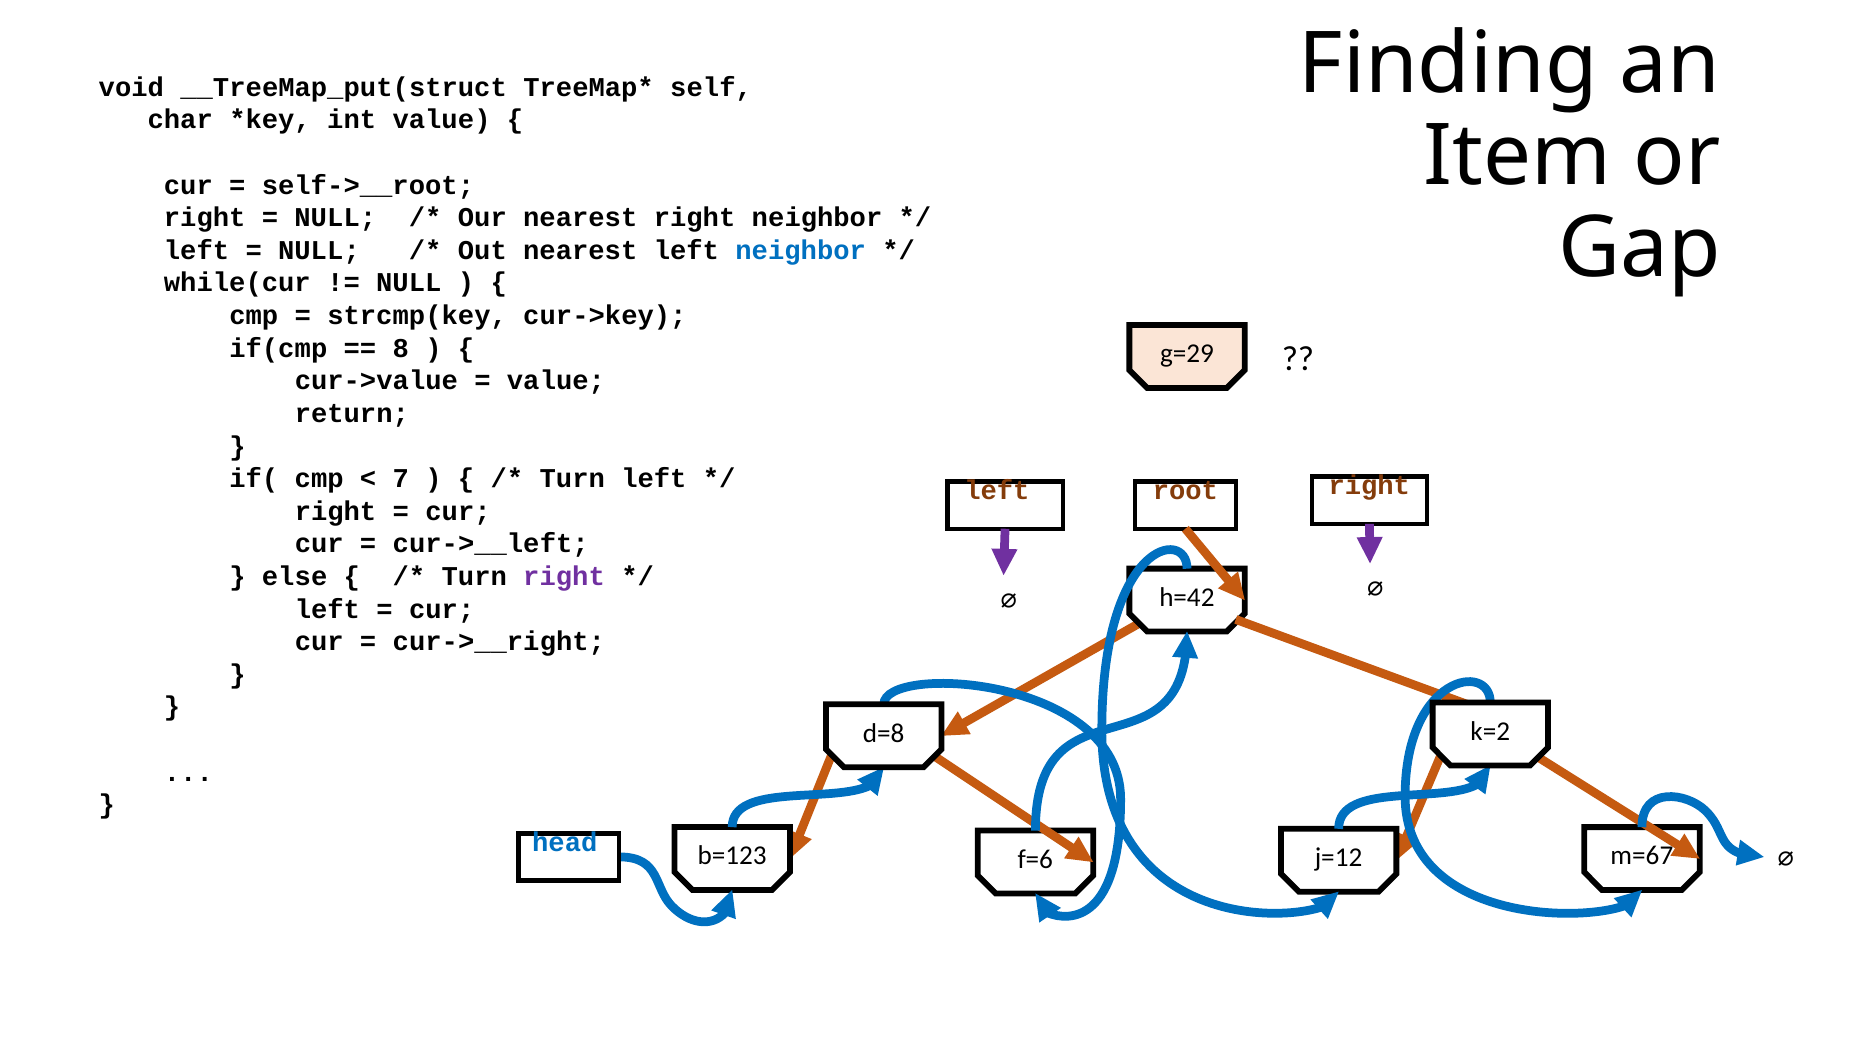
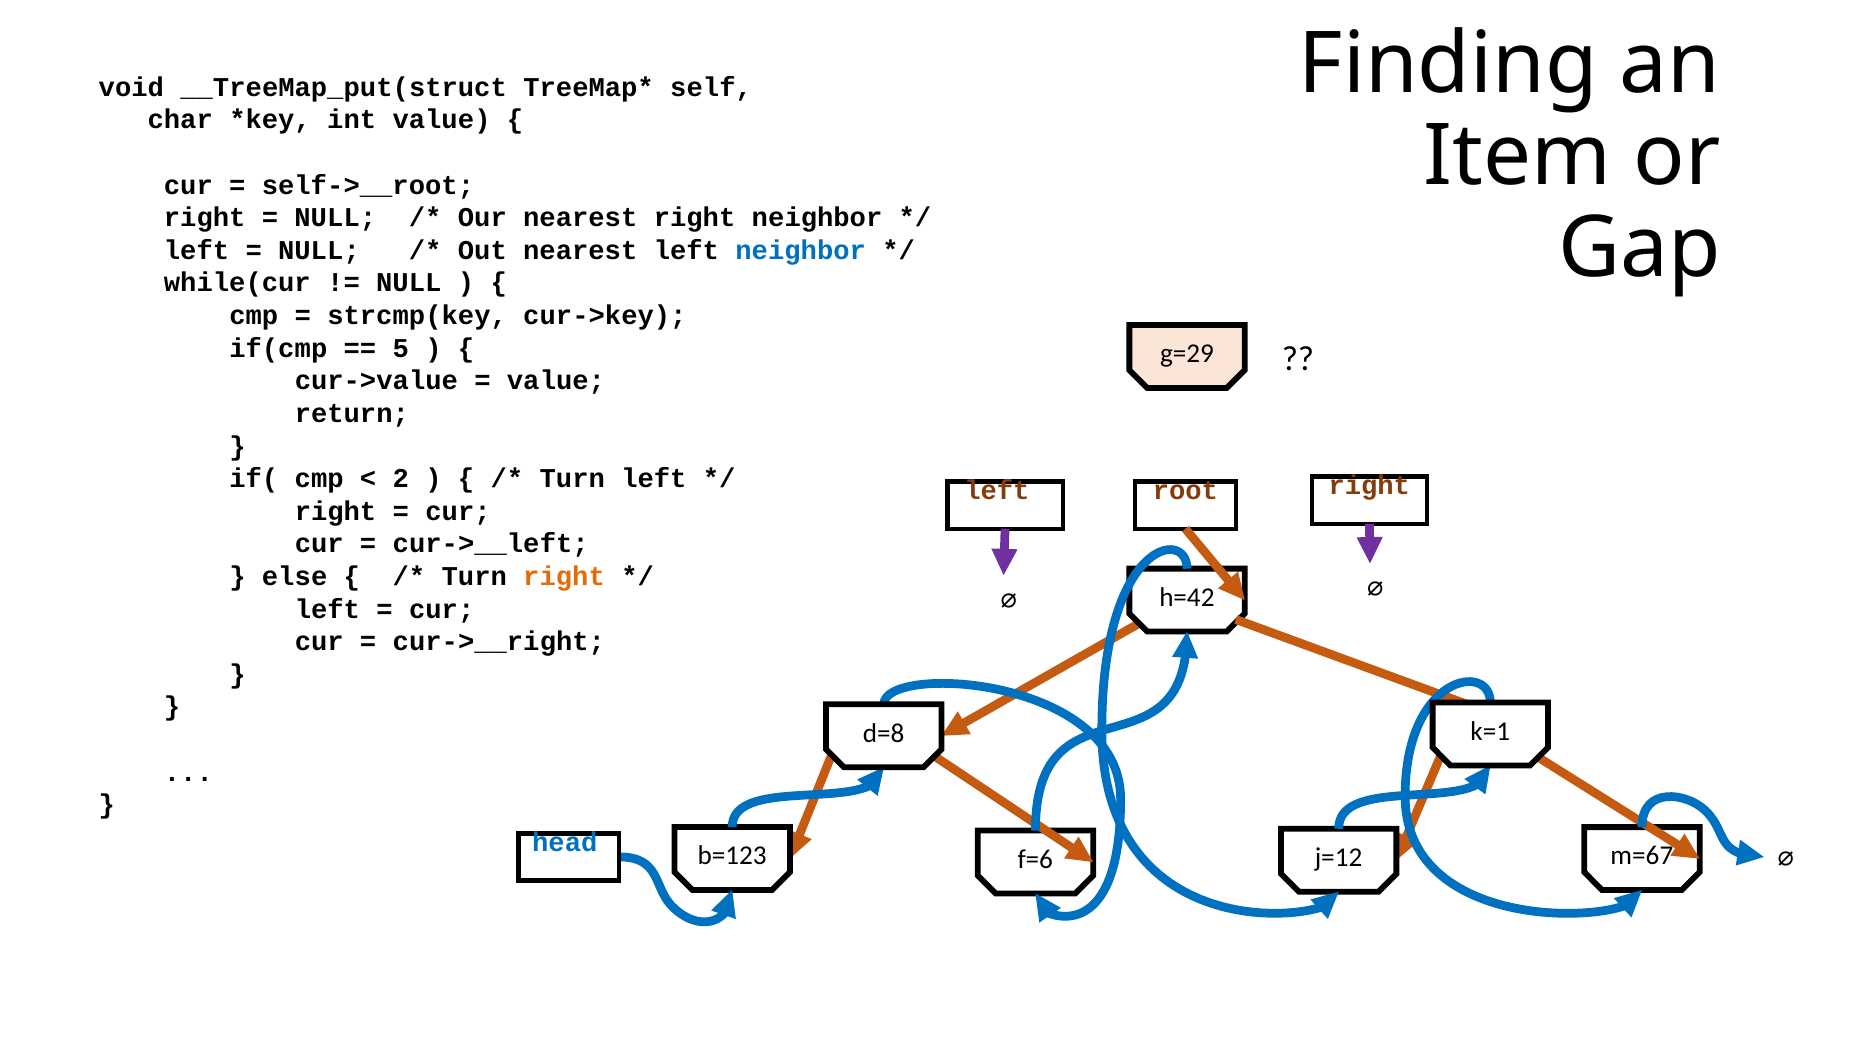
8: 8 -> 5
7: 7 -> 2
right at (564, 576) colour: purple -> orange
k=2: k=2 -> k=1
